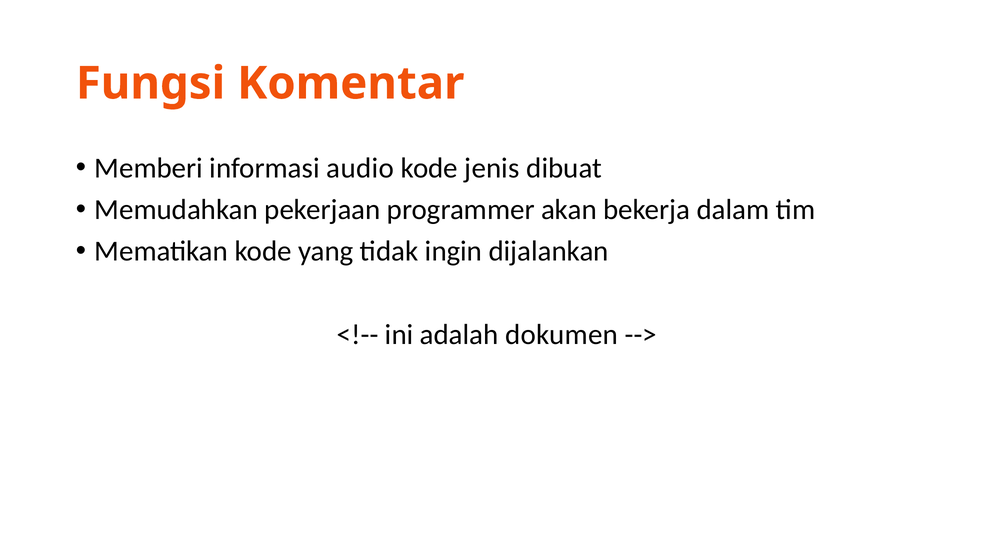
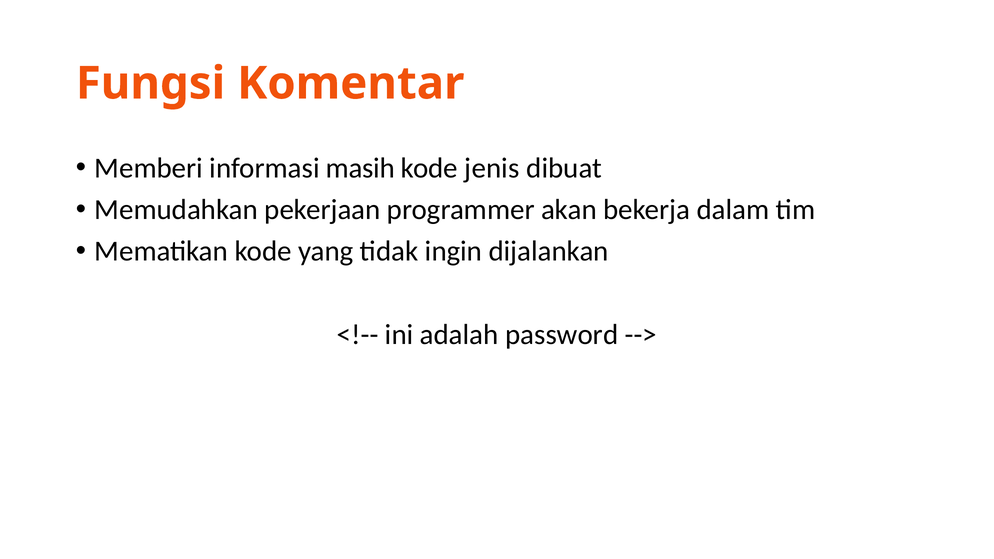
audio: audio -> masih
dokumen: dokumen -> password
